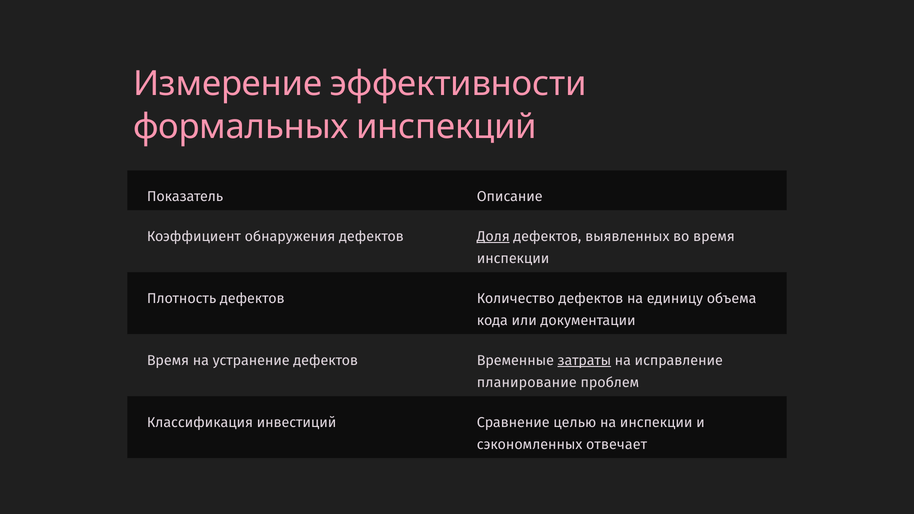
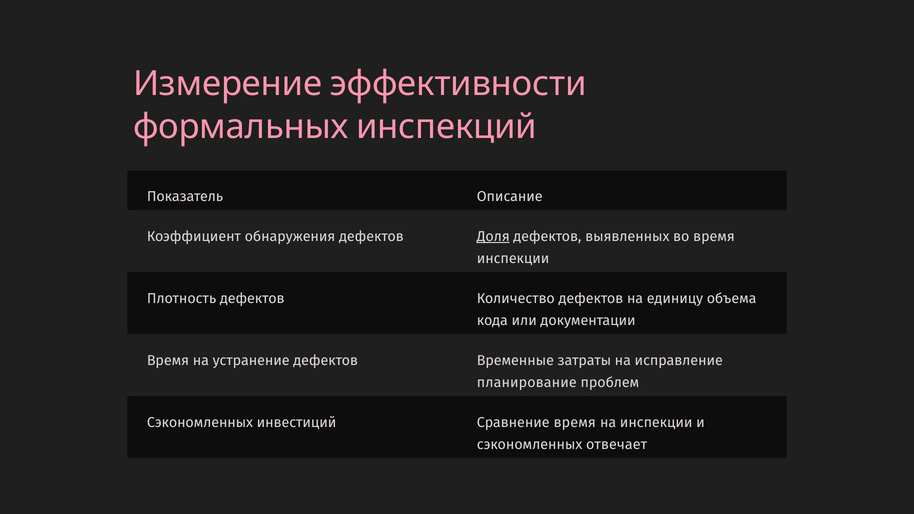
затраты underline: present -> none
Классификация at (200, 422): Классификация -> Сэкономленных
Сравнение целью: целью -> время
